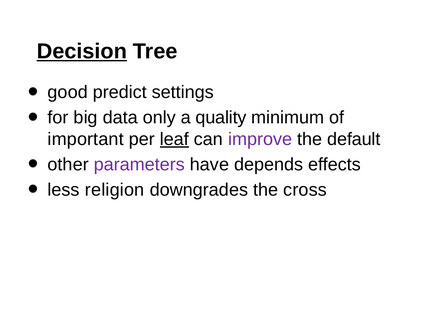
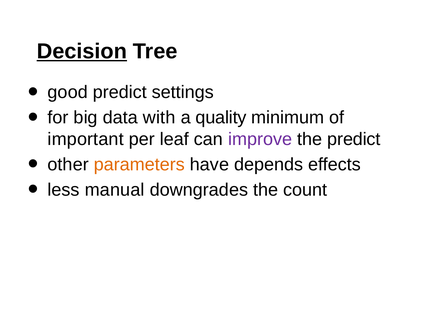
only: only -> with
leaf underline: present -> none
the default: default -> predict
parameters colour: purple -> orange
religion: religion -> manual
cross: cross -> count
